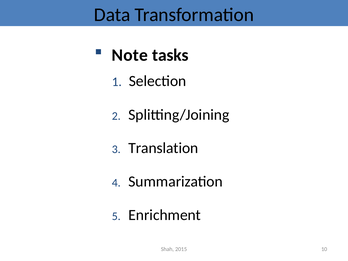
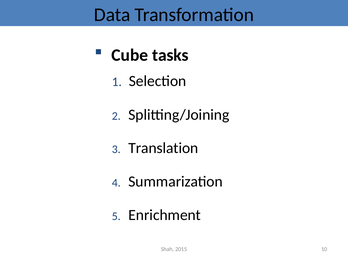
Note: Note -> Cube
